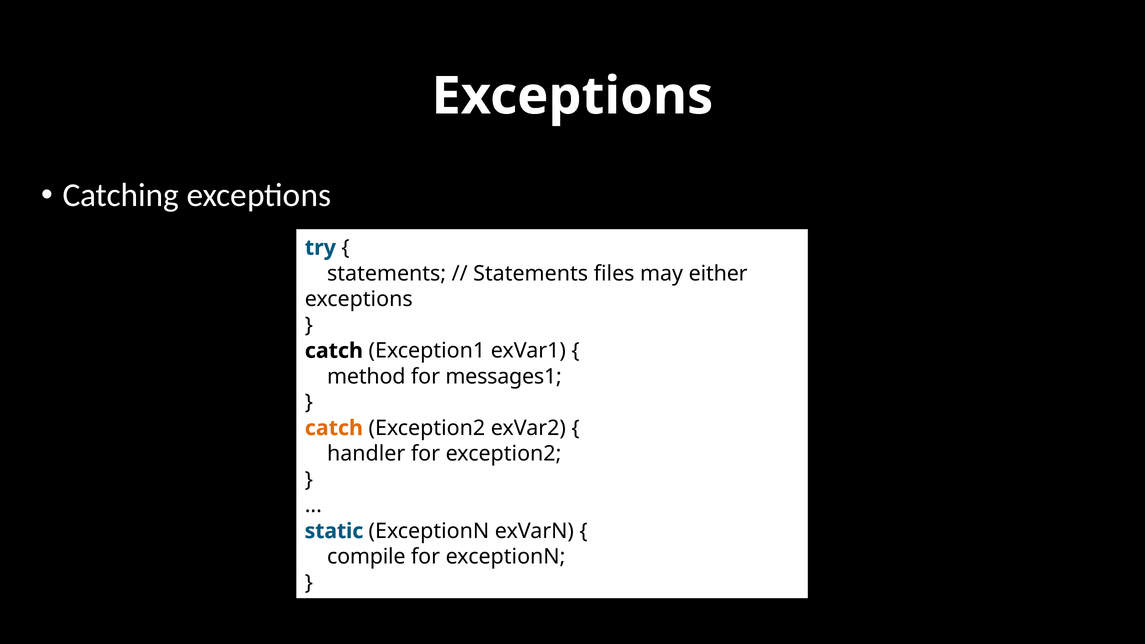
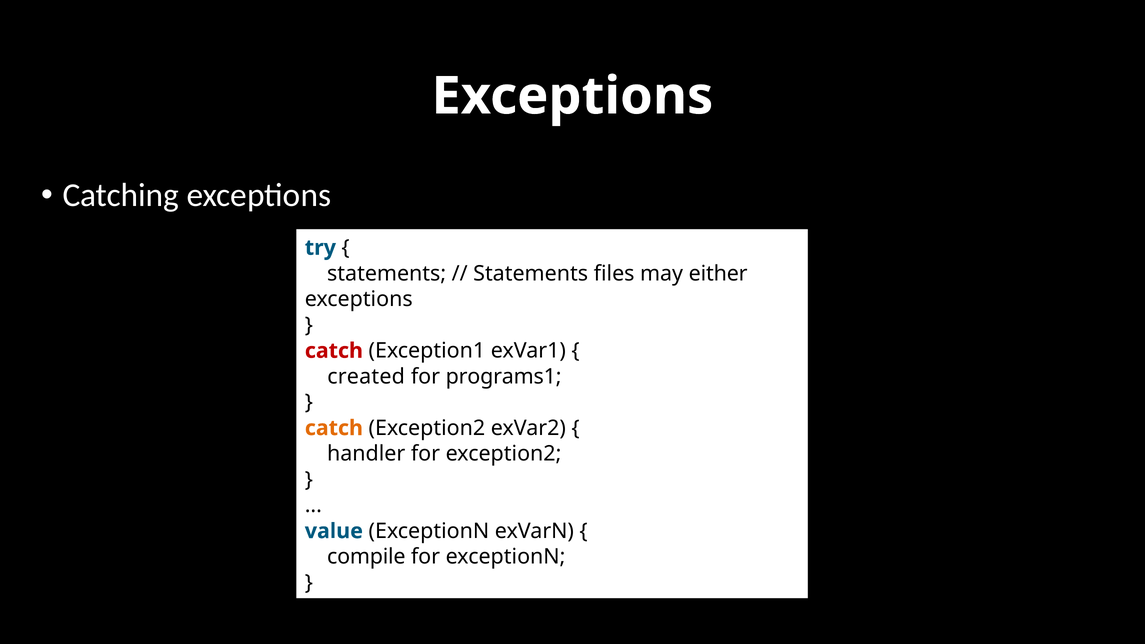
catch at (334, 351) colour: black -> red
method: method -> created
messages1: messages1 -> programs1
static: static -> value
